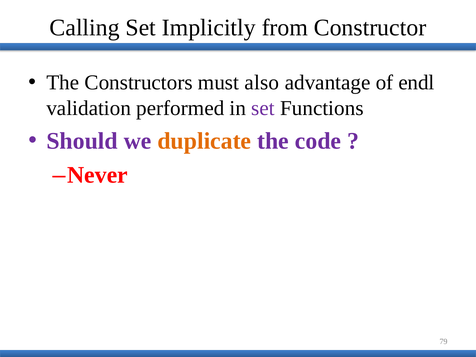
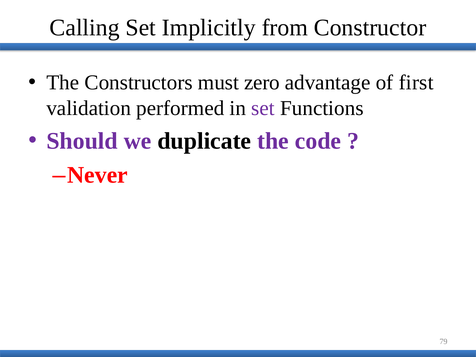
also: also -> zero
endl: endl -> first
duplicate colour: orange -> black
